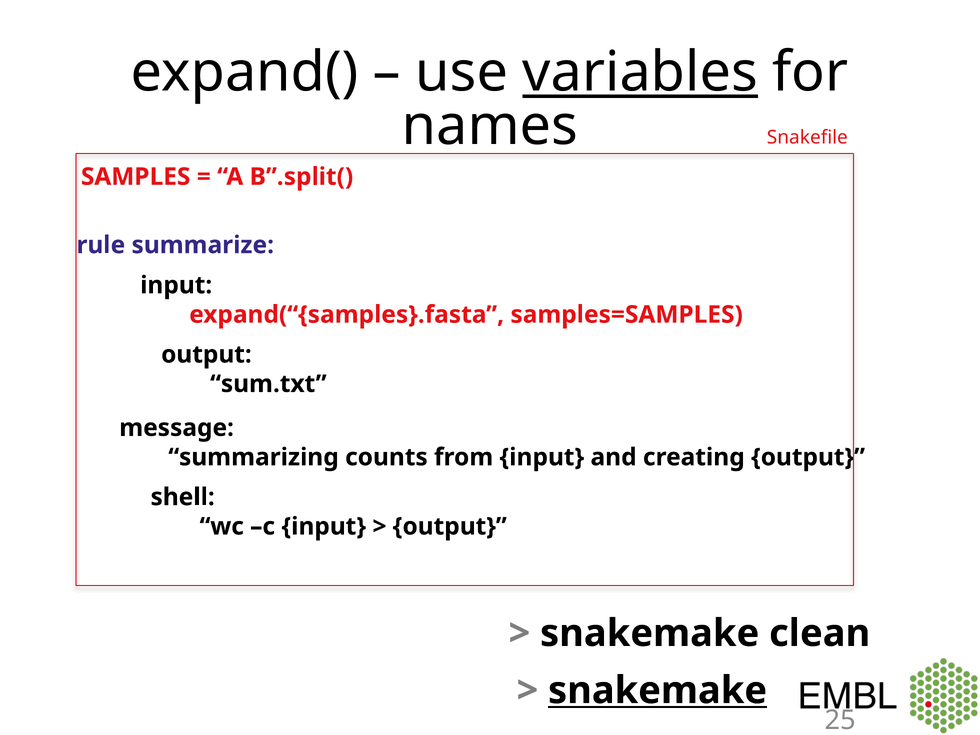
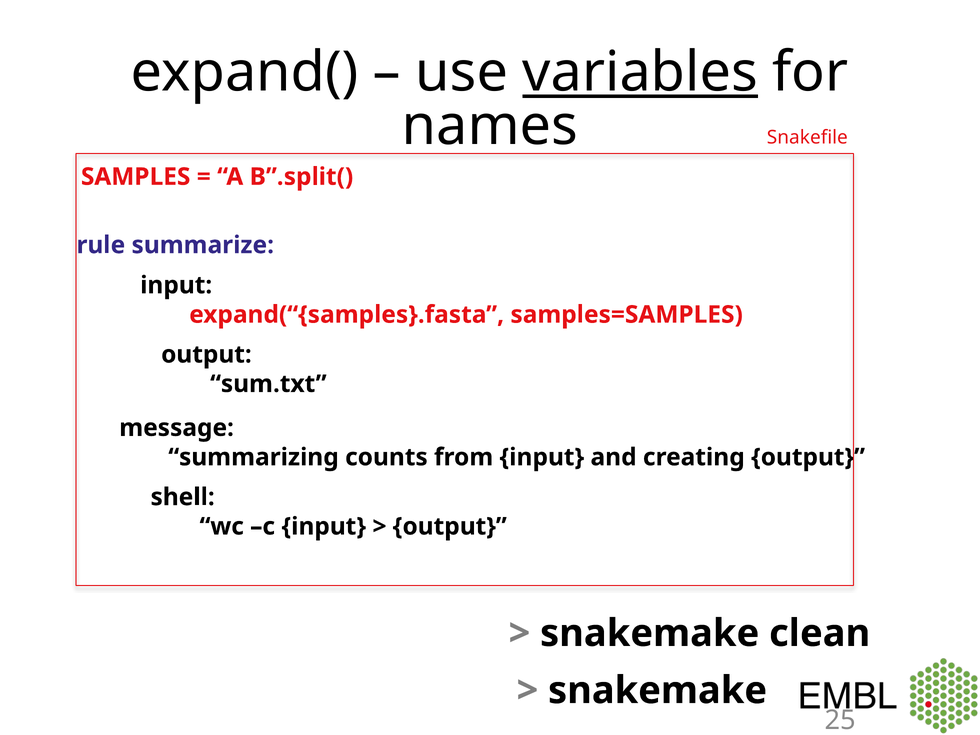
snakemake at (658, 691) underline: present -> none
